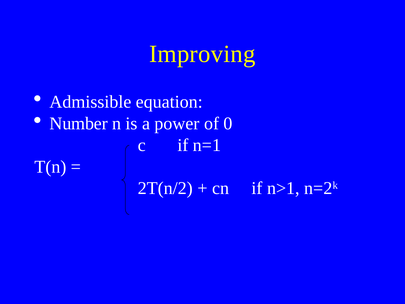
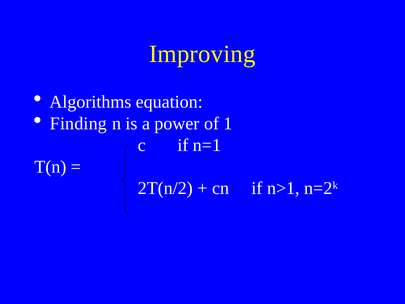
Admissible: Admissible -> Algorithms
Number: Number -> Finding
0: 0 -> 1
